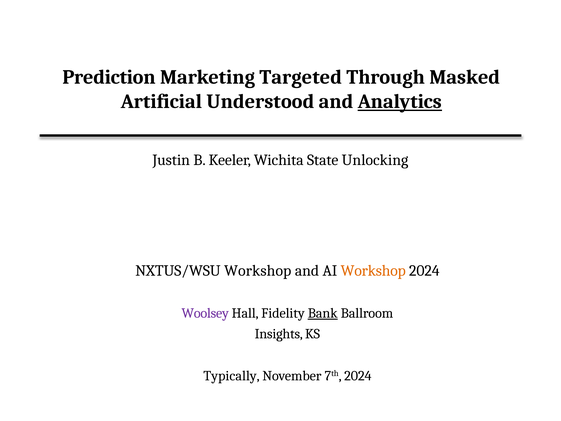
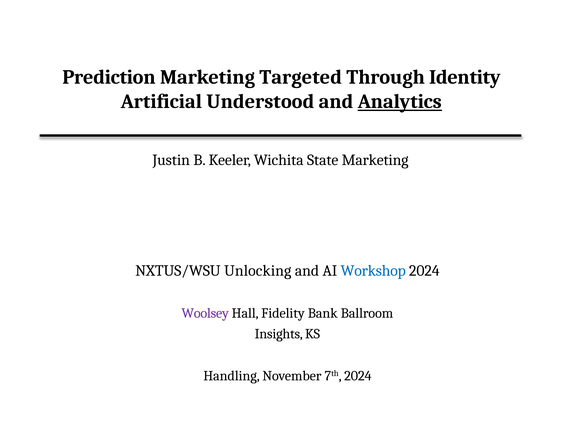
Masked: Masked -> Identity
State Unlocking: Unlocking -> Marketing
NXTUS/WSU Workshop: Workshop -> Unlocking
Workshop at (373, 270) colour: orange -> blue
Bank underline: present -> none
Typically: Typically -> Handling
